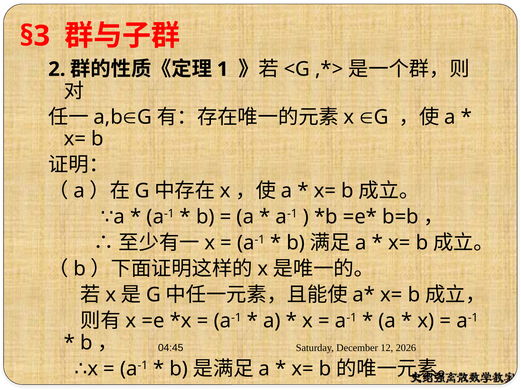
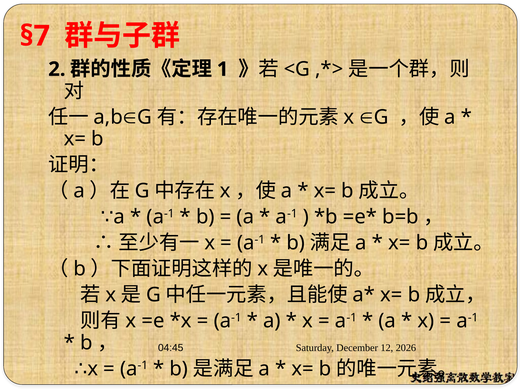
§3: §3 -> §7
